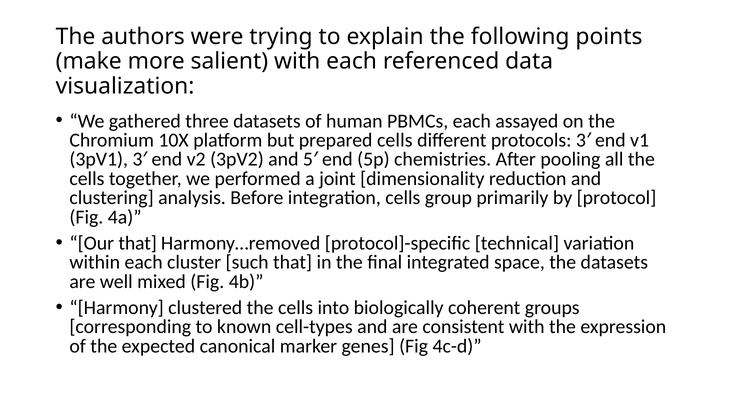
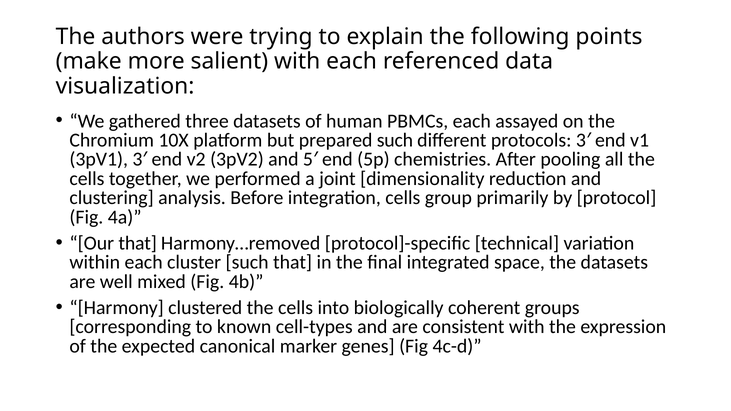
prepared cells: cells -> such
